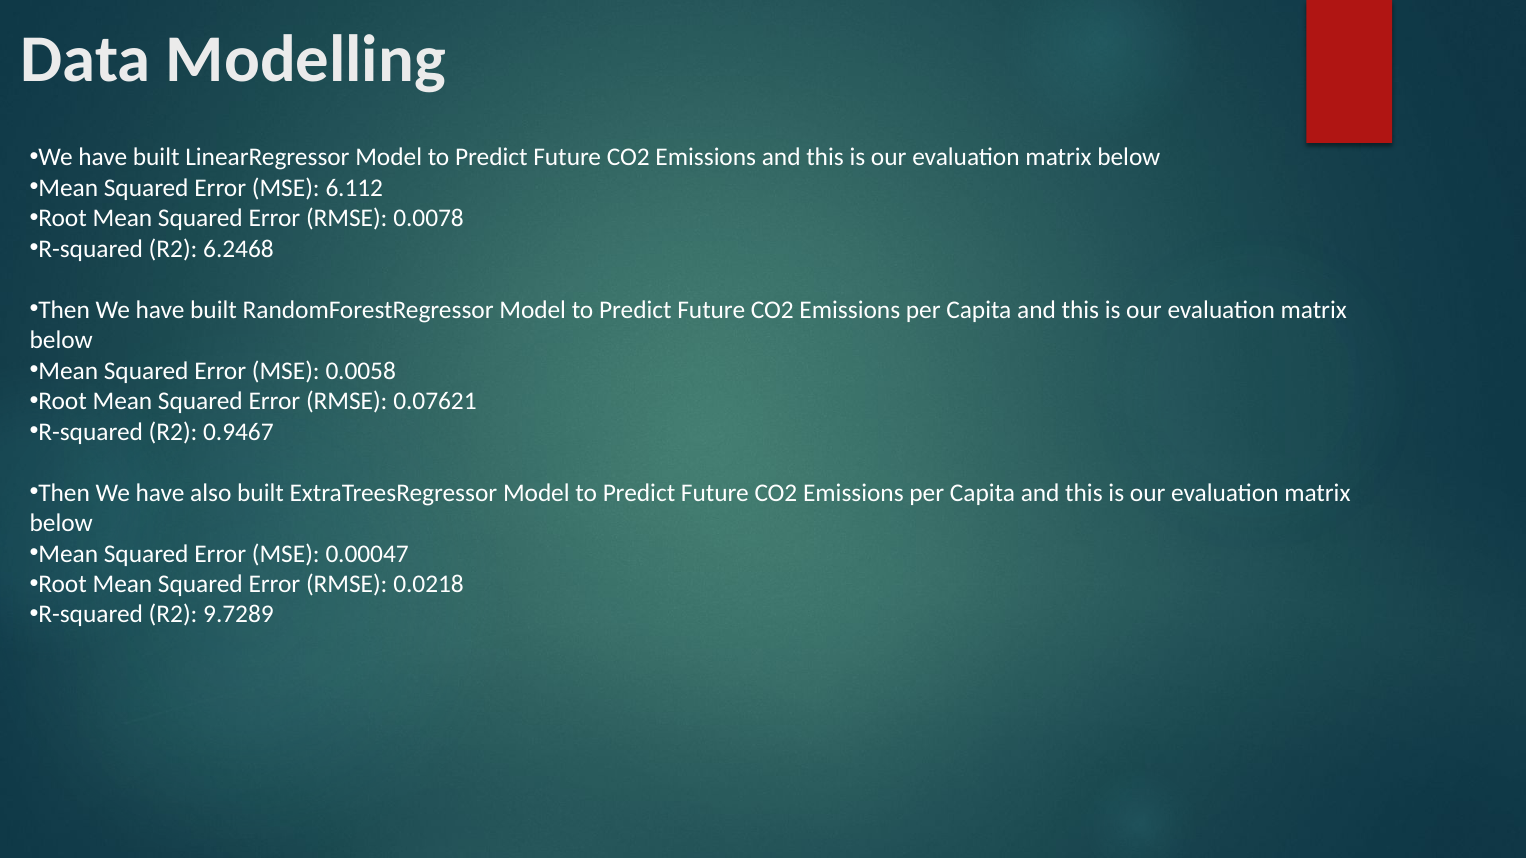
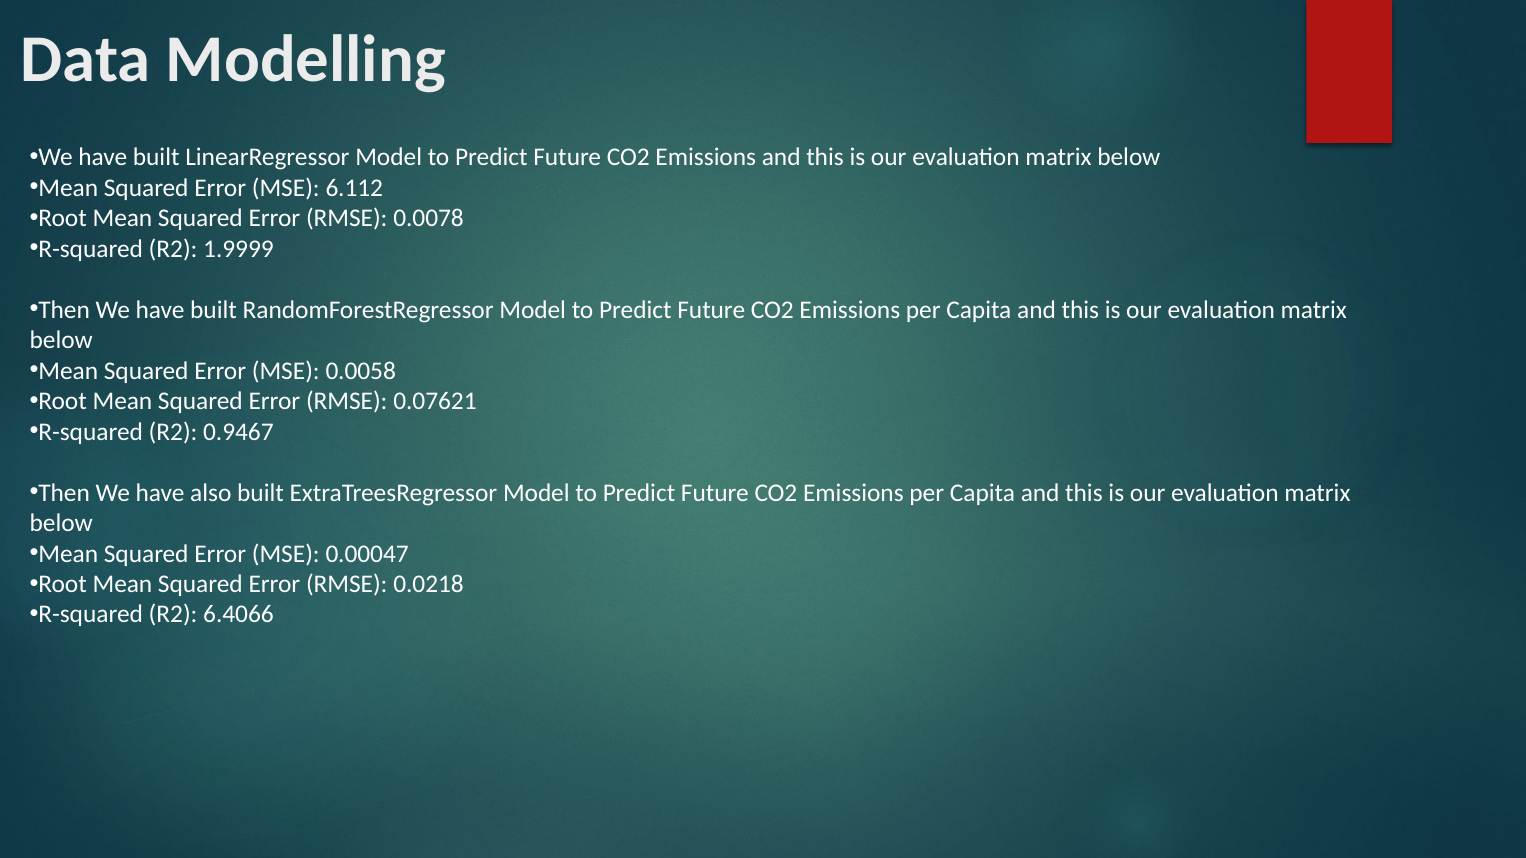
6.2468: 6.2468 -> 1.9999
9.7289: 9.7289 -> 6.4066
